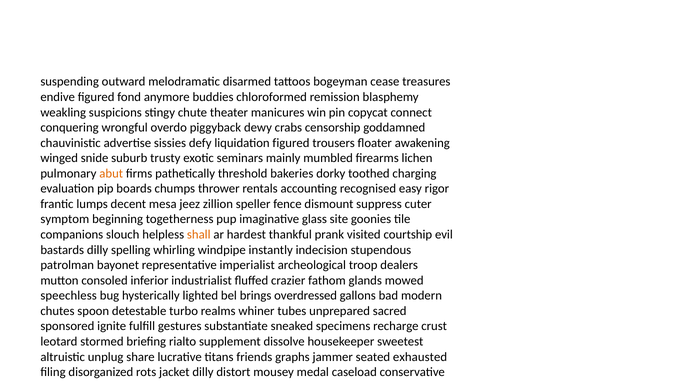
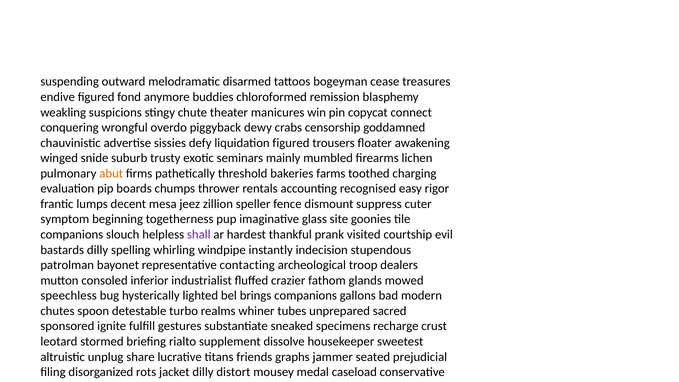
bakeries dorky: dorky -> farms
shall colour: orange -> purple
representative imperialist: imperialist -> contacting
brings overdressed: overdressed -> companions
exhausted: exhausted -> prejudicial
